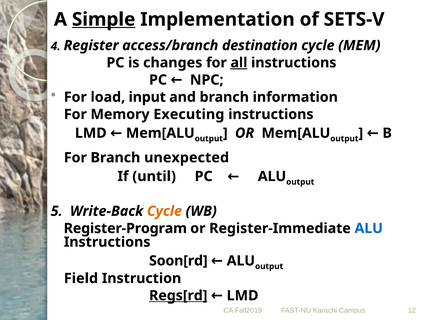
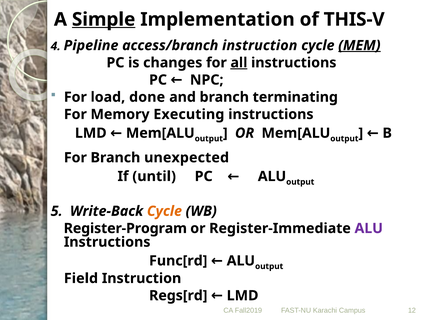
SETS-V: SETS-V -> THIS-V
Register: Register -> Pipeline
access/branch destination: destination -> instruction
MEM underline: none -> present
input: input -> done
information: information -> terminating
ALU at (369, 228) colour: blue -> purple
Soon[rd: Soon[rd -> Func[rd
Regs[rd underline: present -> none
